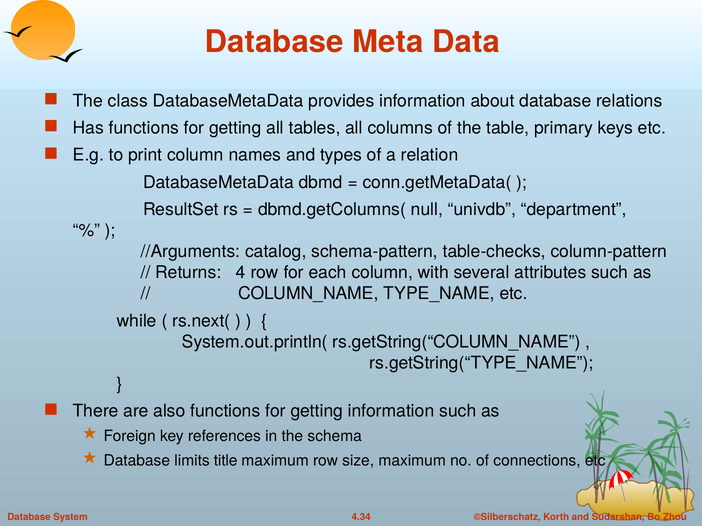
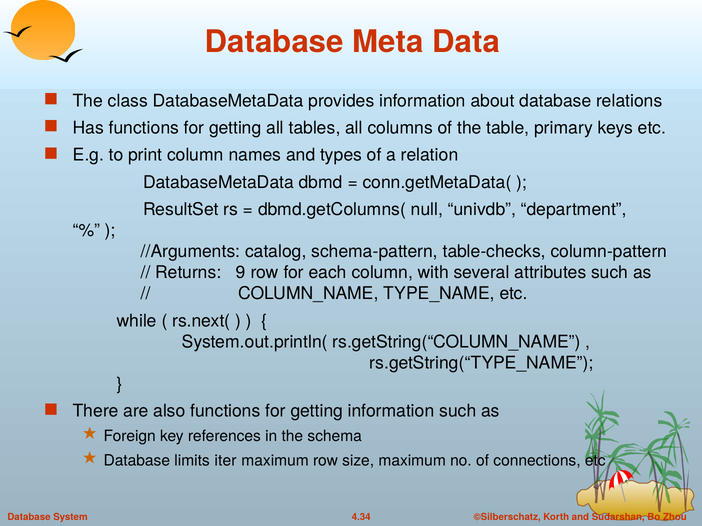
4: 4 -> 9
title: title -> iter
